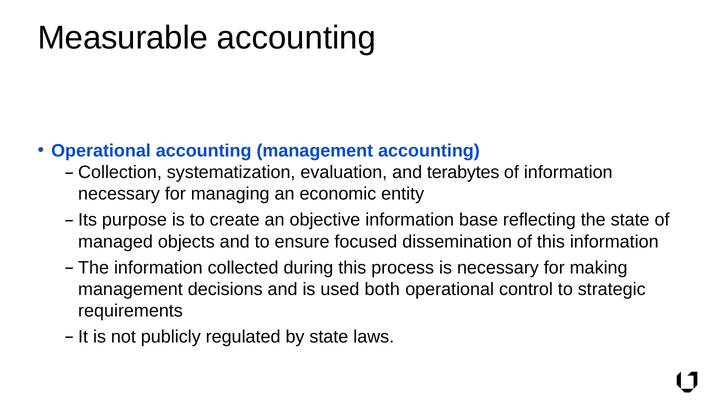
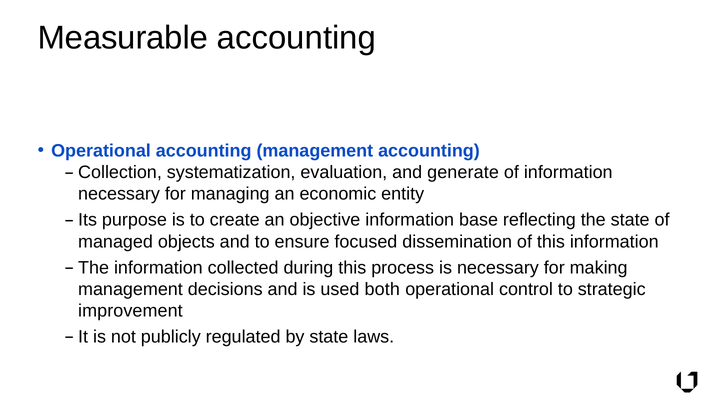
terabytes: terabytes -> generate
requirements: requirements -> improvement
